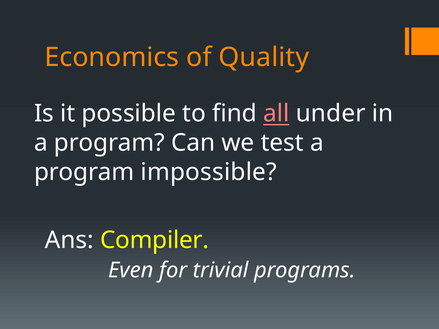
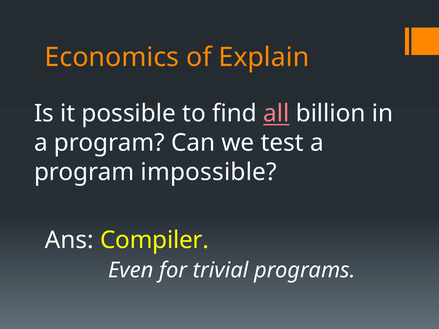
Quality: Quality -> Explain
under: under -> billion
